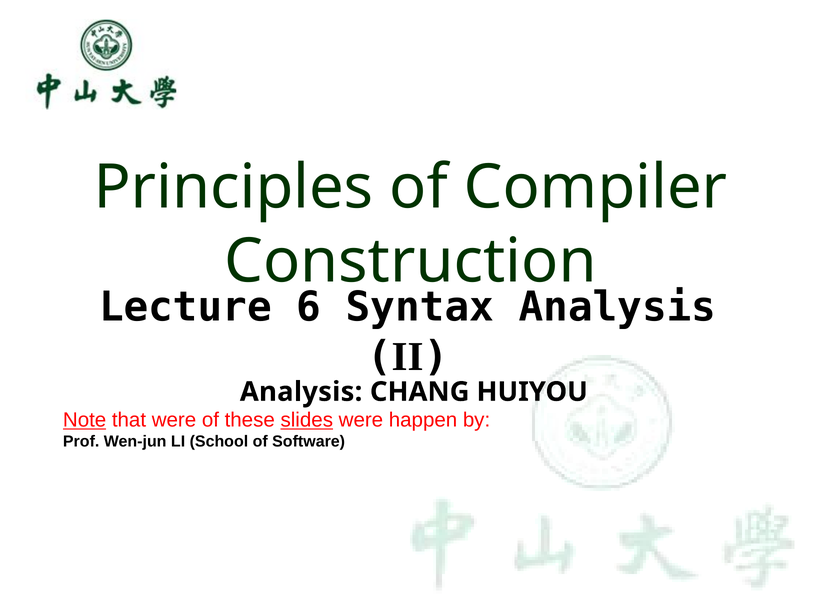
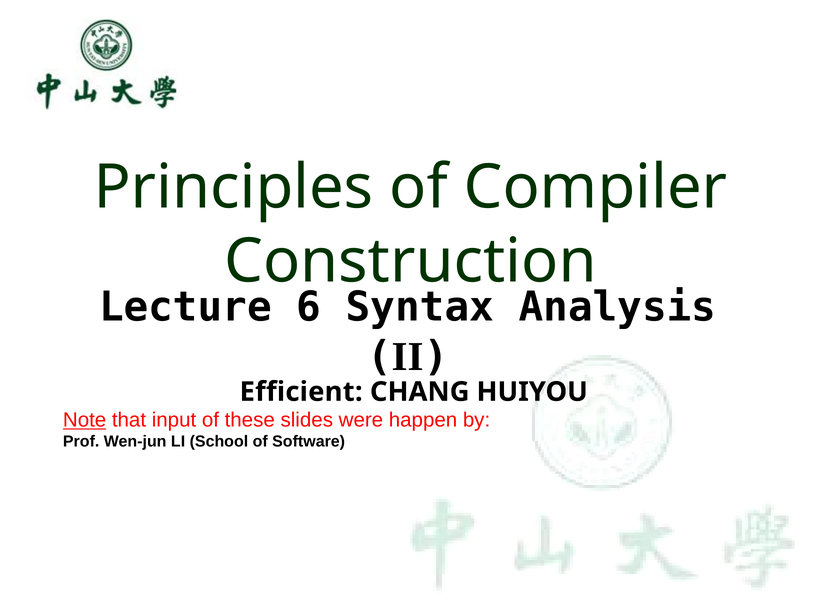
Analysis at (301, 392): Analysis -> Efficient
that were: were -> input
slides underline: present -> none
